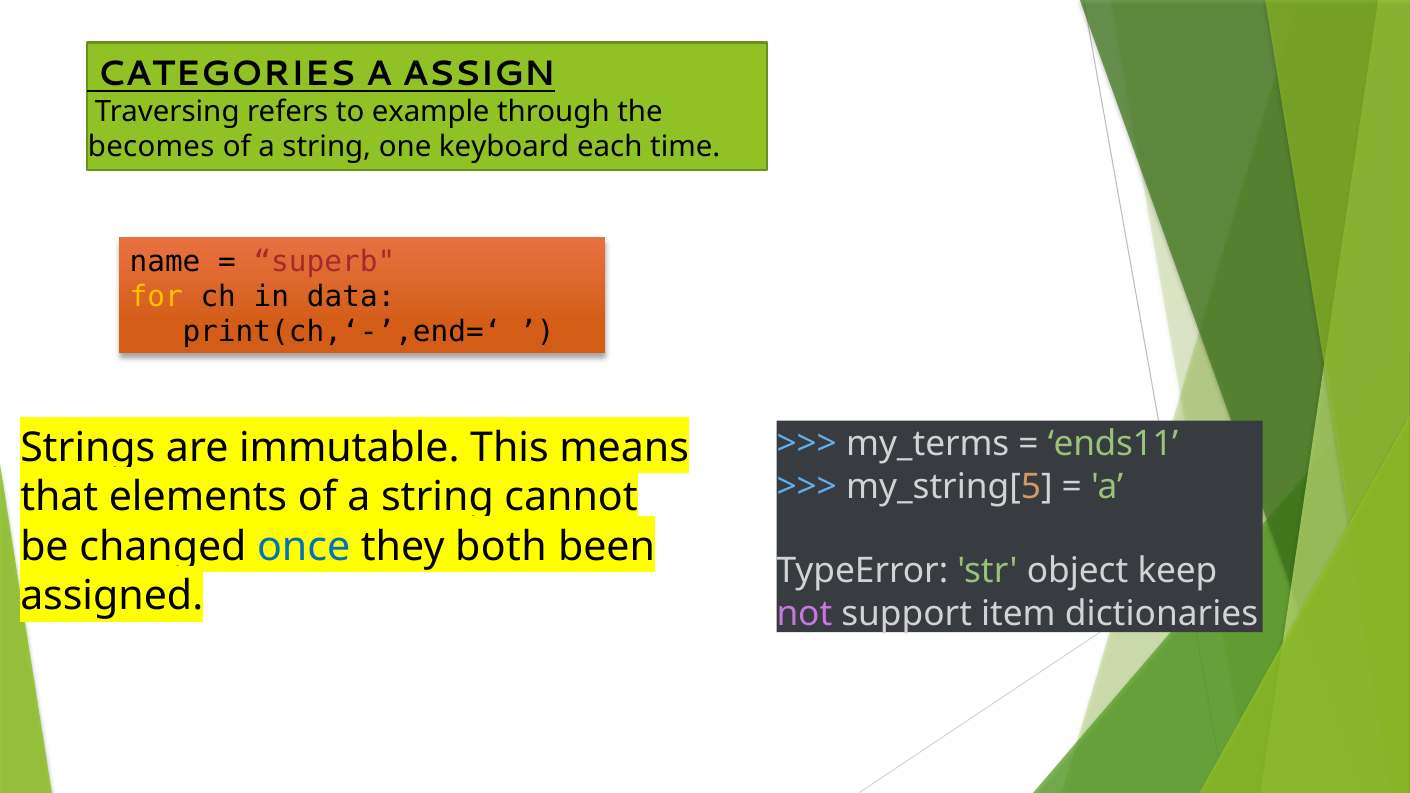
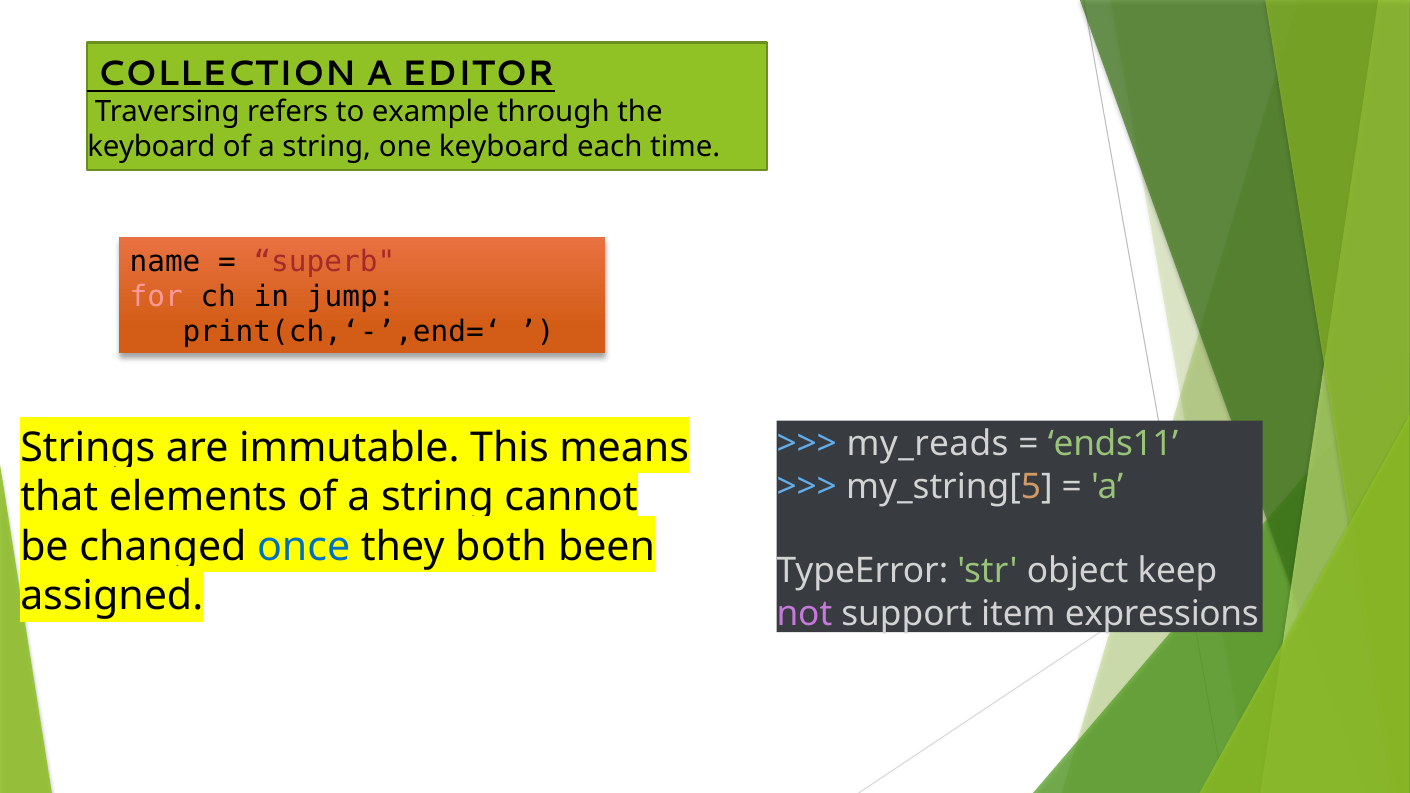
CATEGORIES: CATEGORIES -> COLLECTION
ASSIGN: ASSIGN -> EDITOR
becomes at (151, 147): becomes -> keyboard
for colour: yellow -> pink
data: data -> jump
my_terms: my_terms -> my_reads
dictionaries: dictionaries -> expressions
